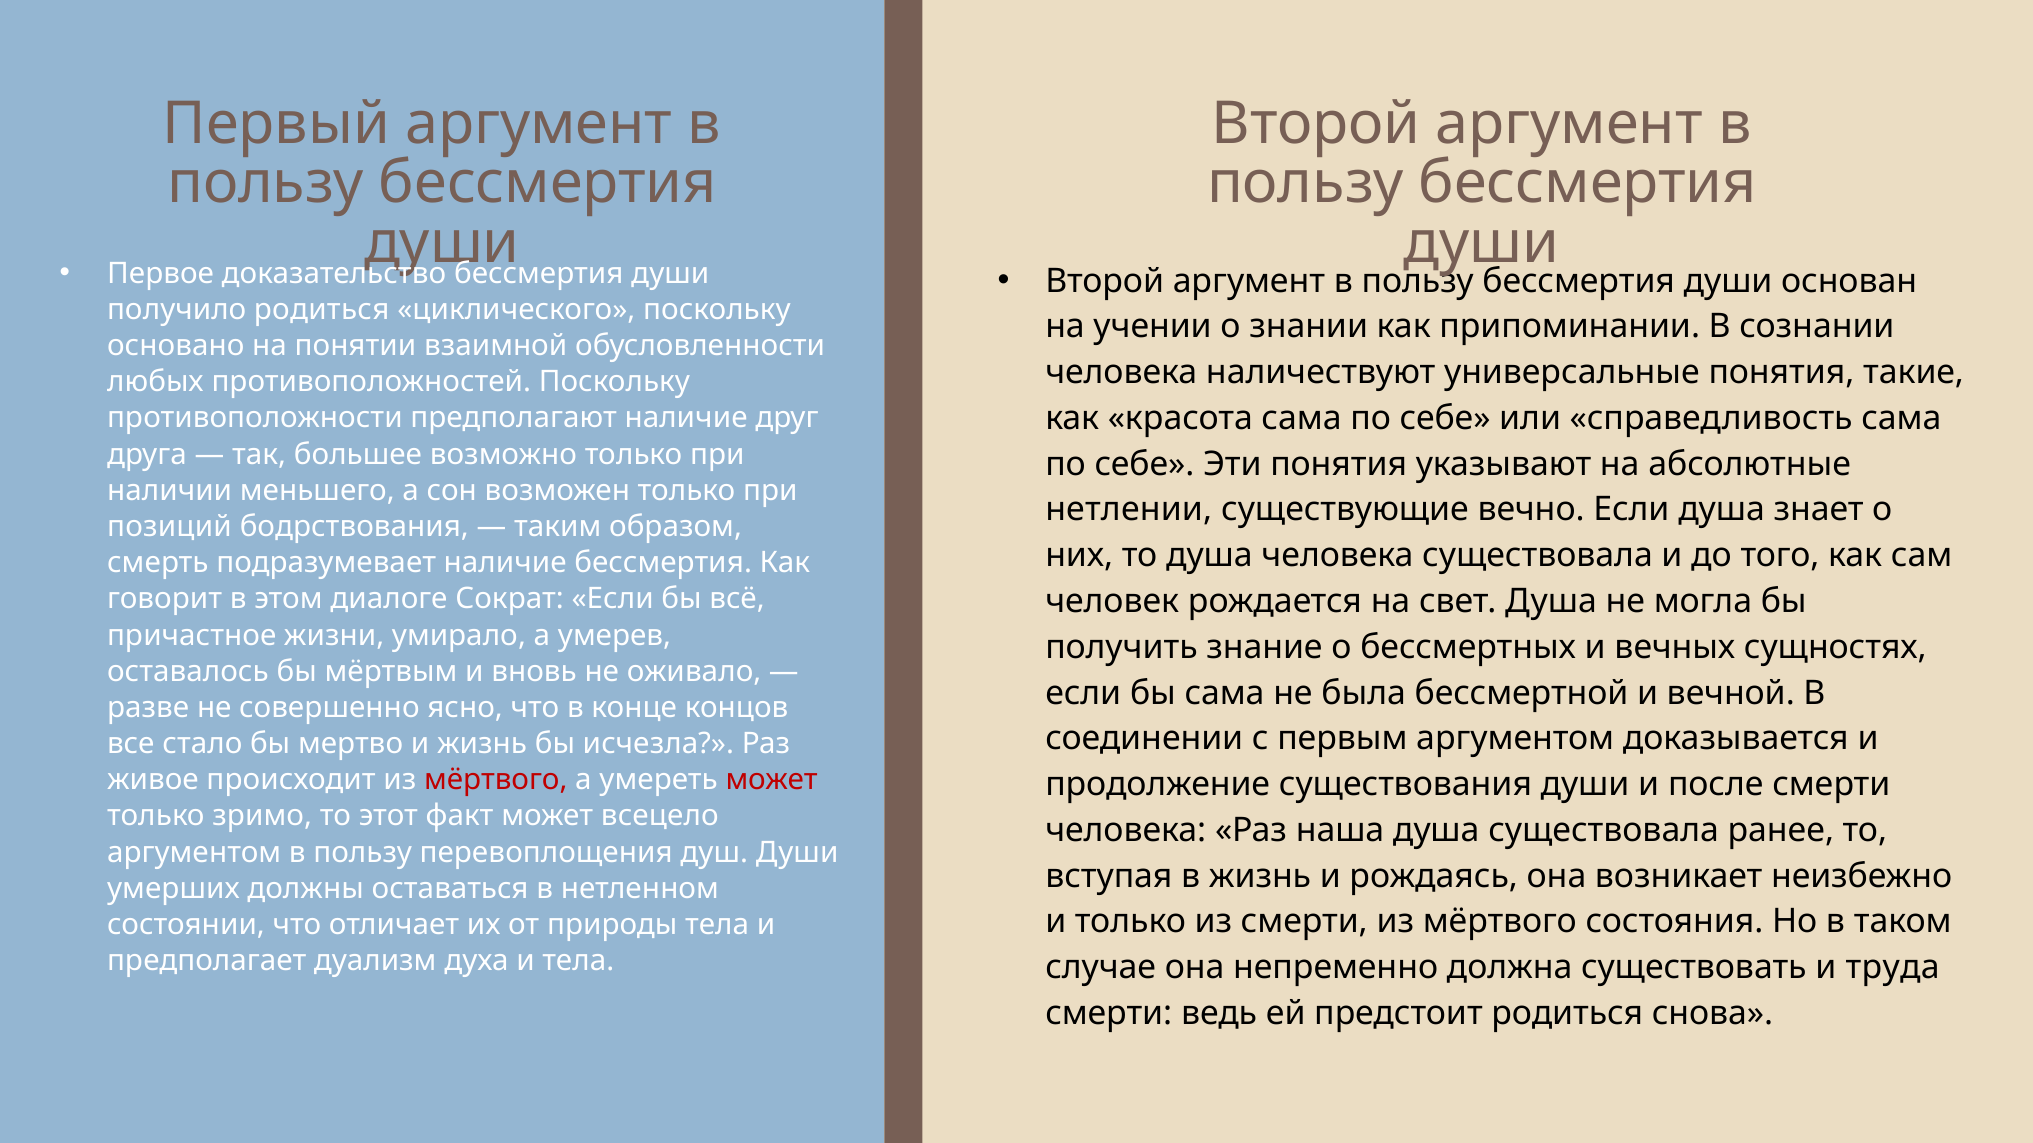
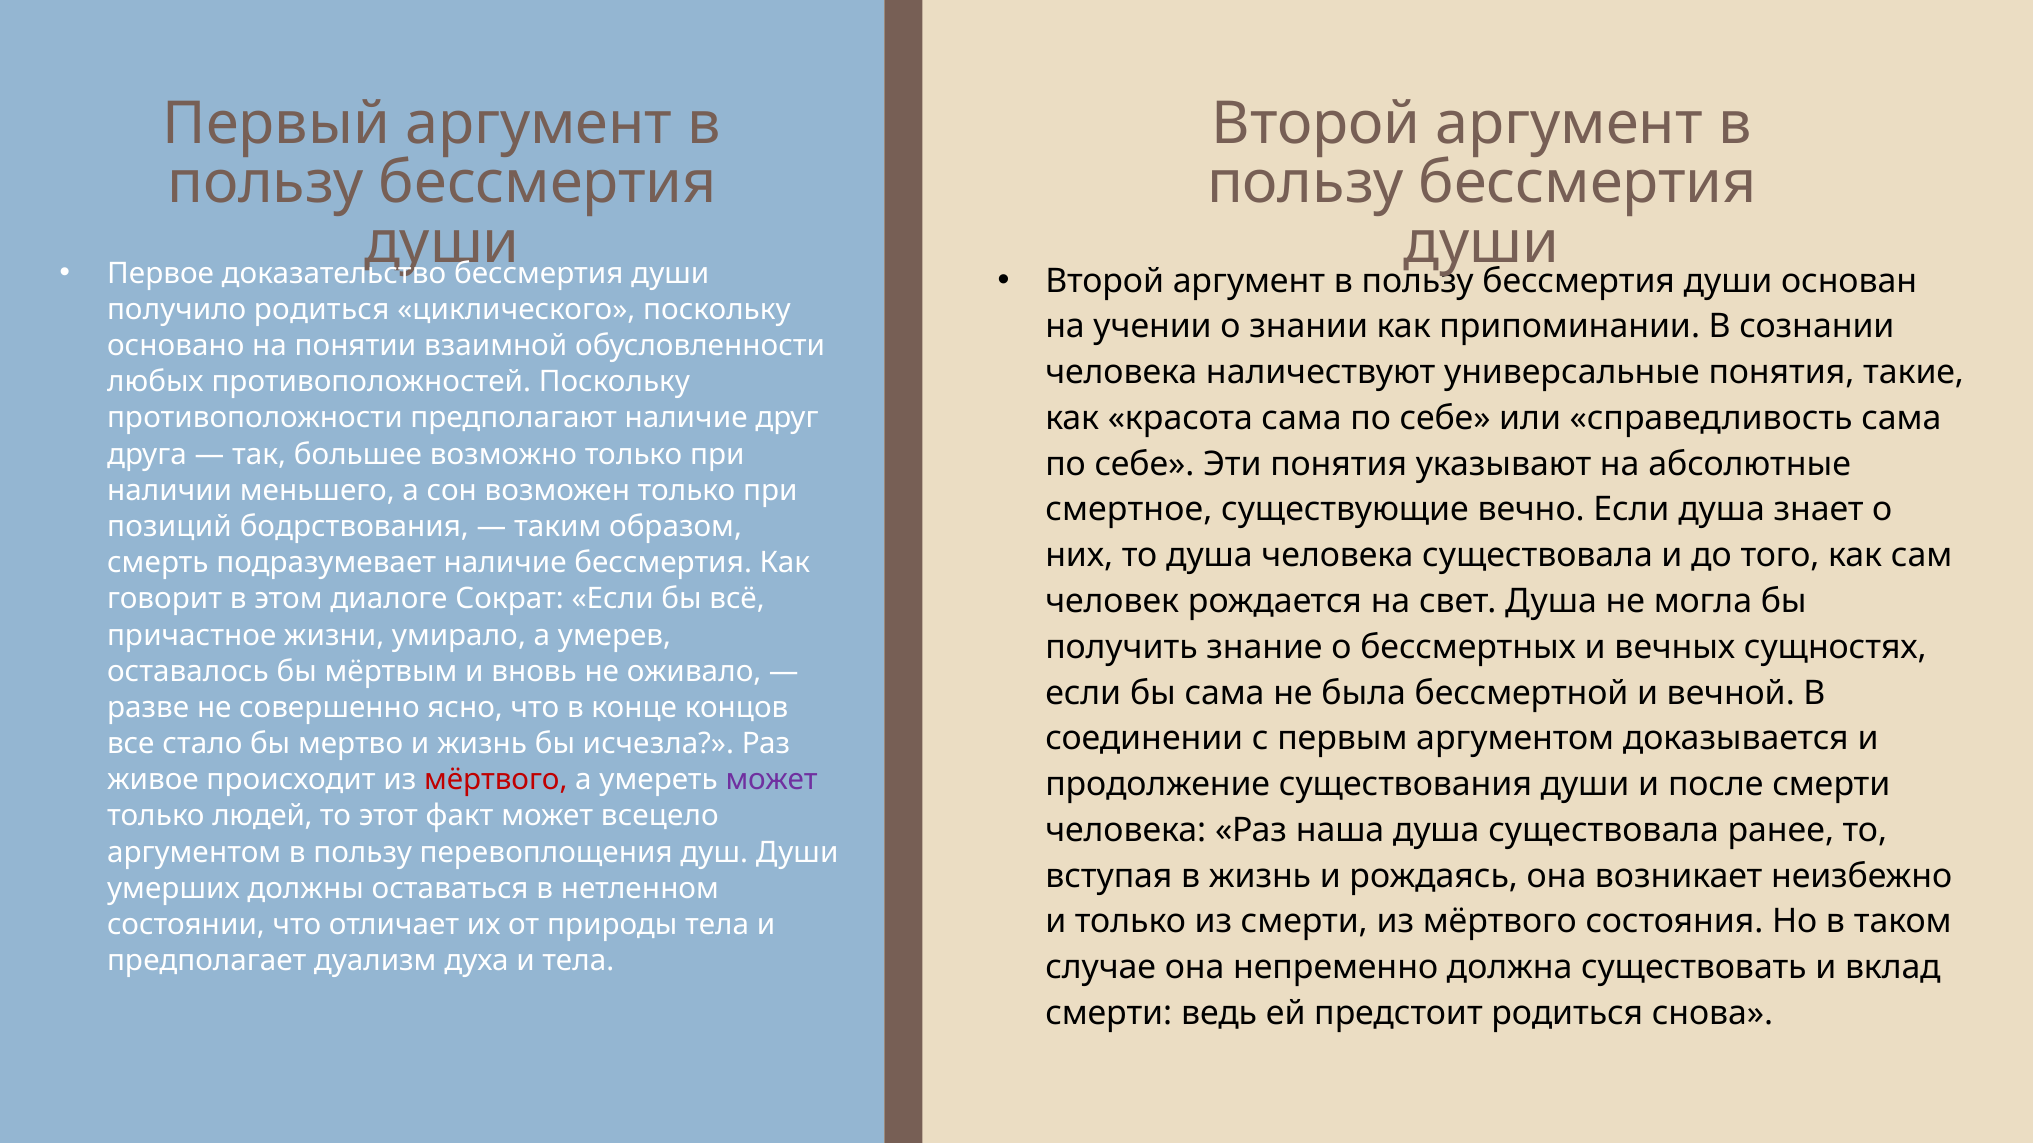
нетлении: нетлении -> смертное
может at (772, 780) colour: red -> purple
зримо: зримо -> людей
труда: труда -> вклад
